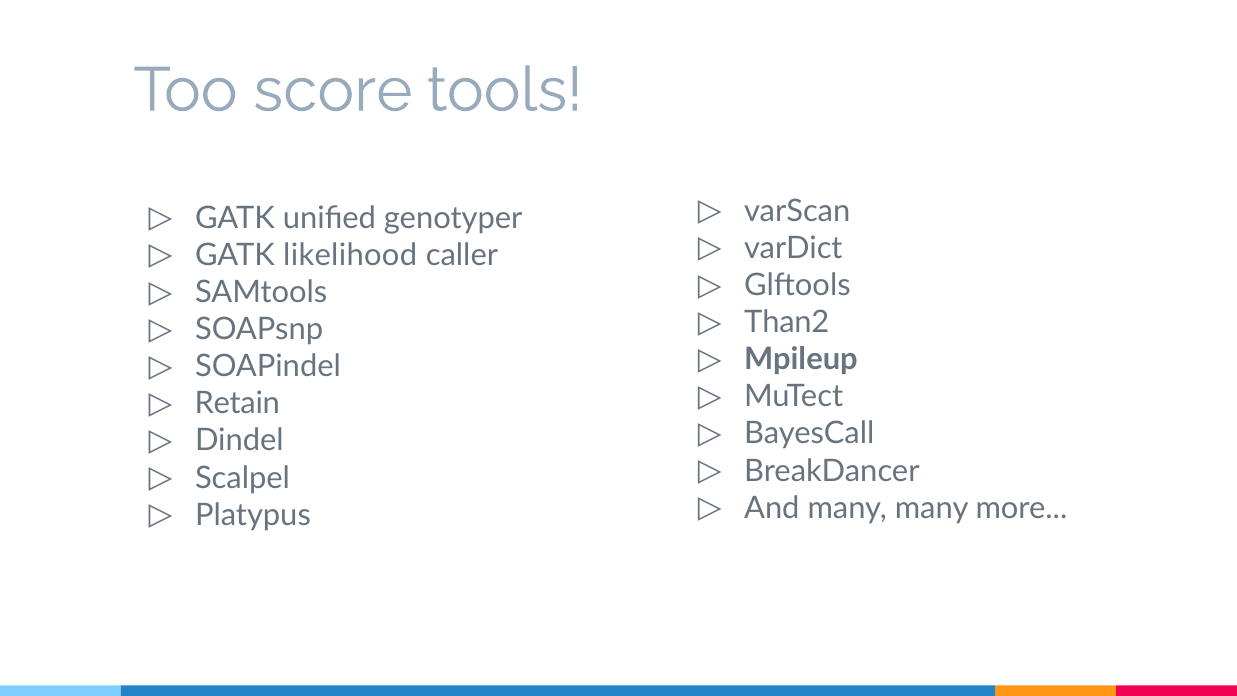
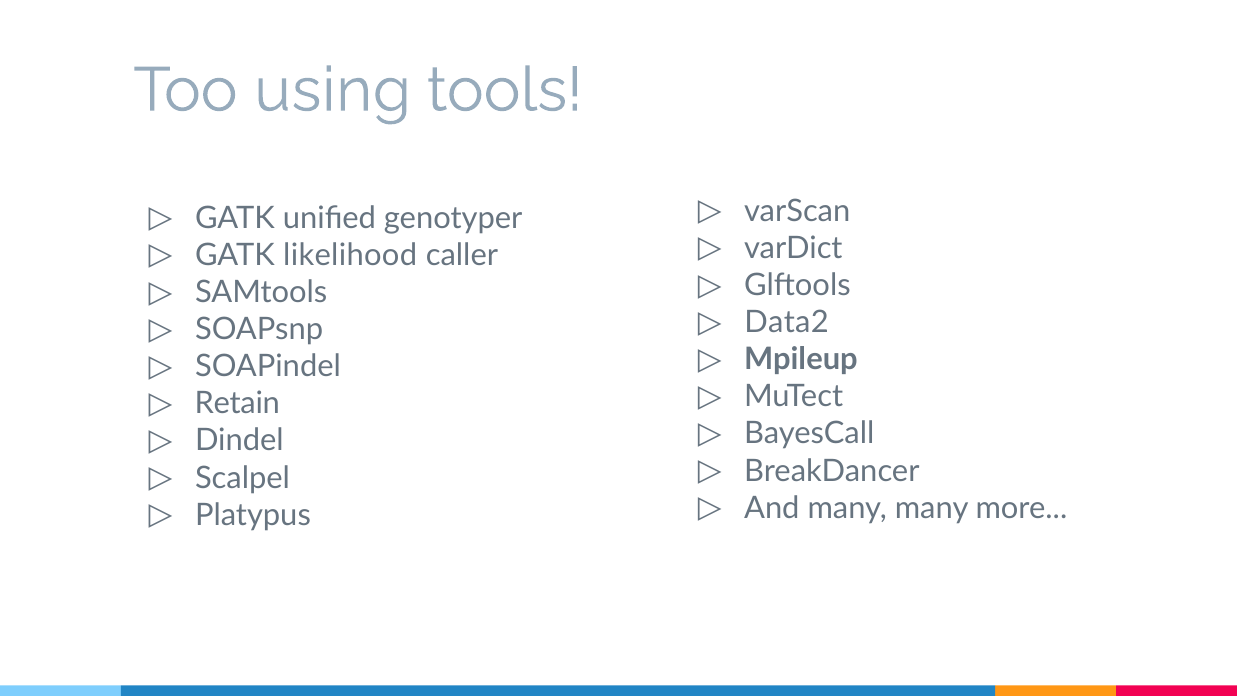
score: score -> using
Than2: Than2 -> Data2
